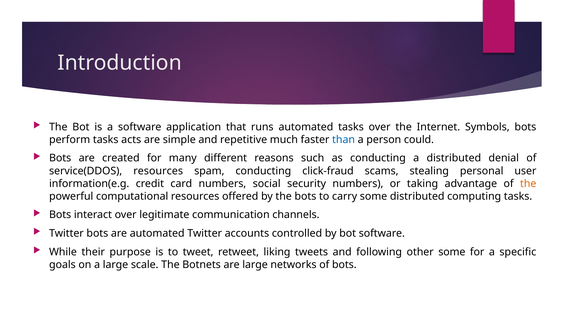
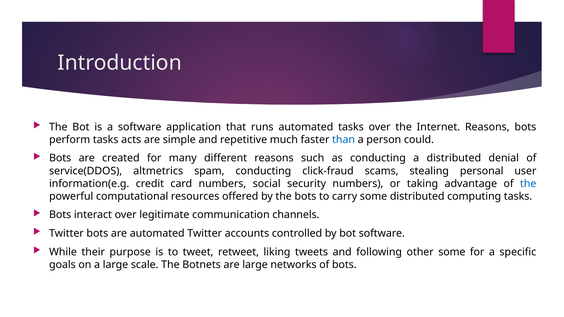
Internet Symbols: Symbols -> Reasons
service(DDOS resources: resources -> altmetrics
the at (528, 184) colour: orange -> blue
